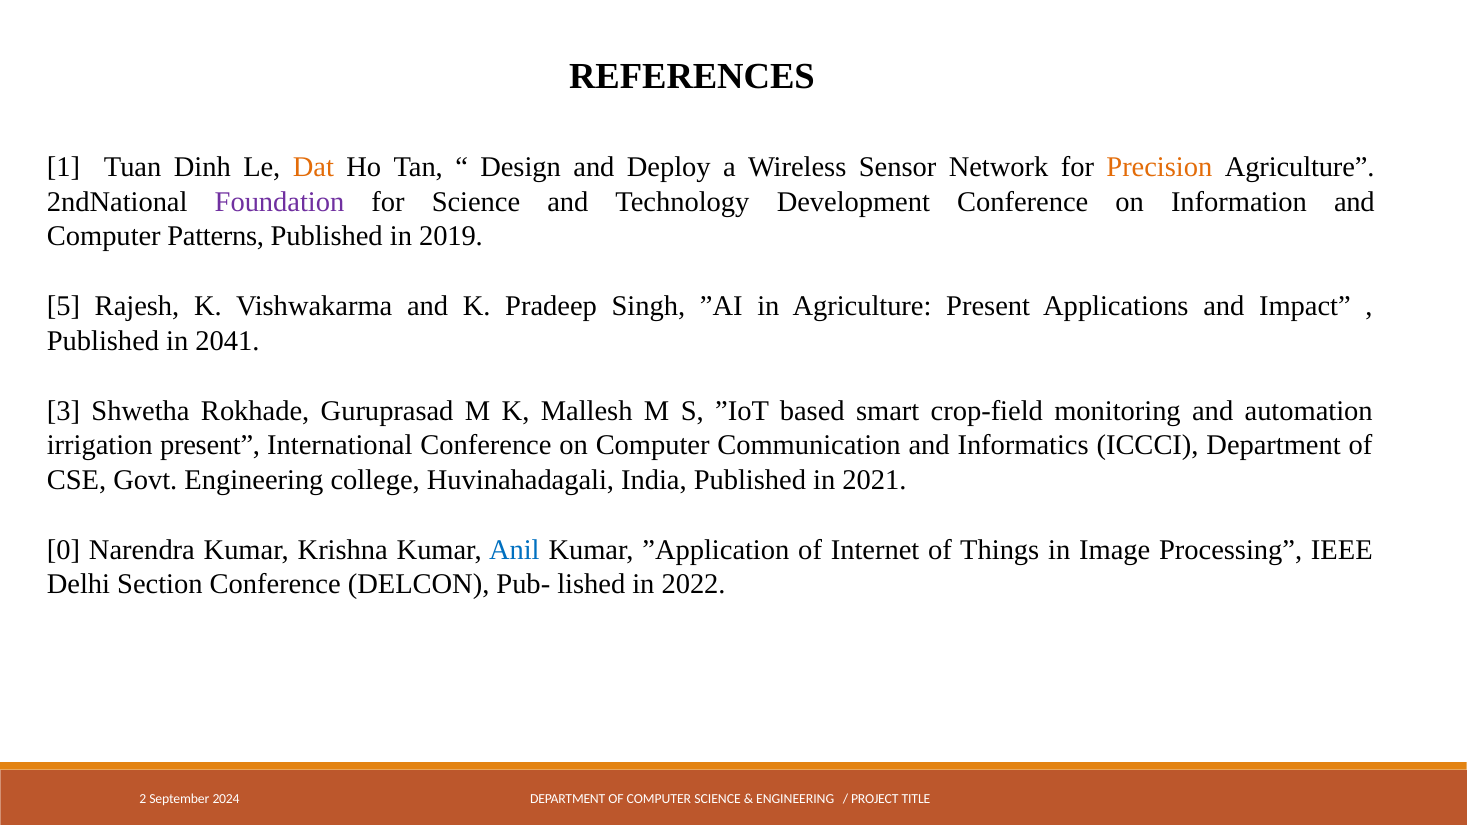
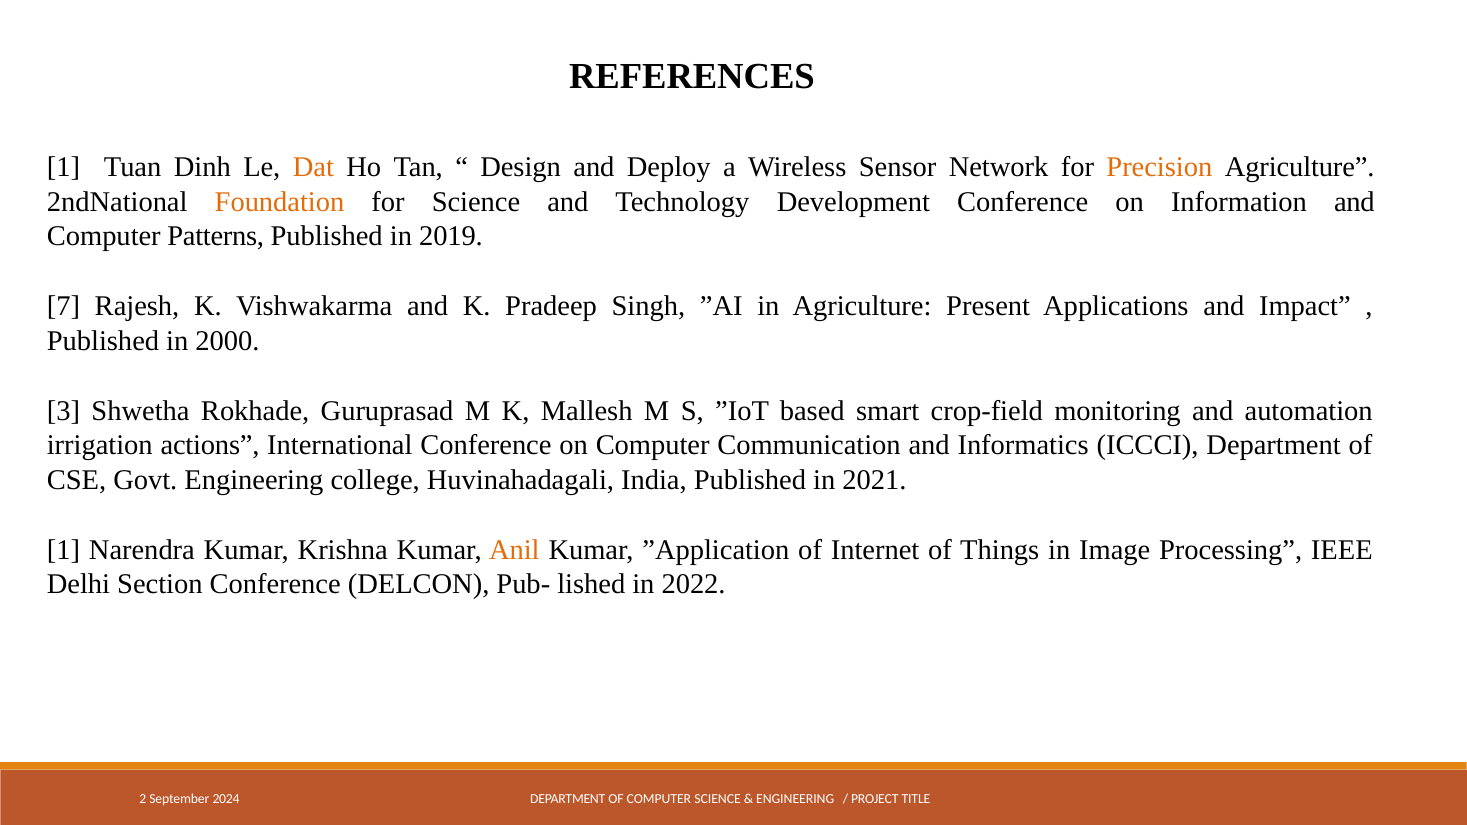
Foundation colour: purple -> orange
5: 5 -> 7
2041: 2041 -> 2000
irrigation present: present -> actions
0 at (64, 550): 0 -> 1
Anil colour: blue -> orange
